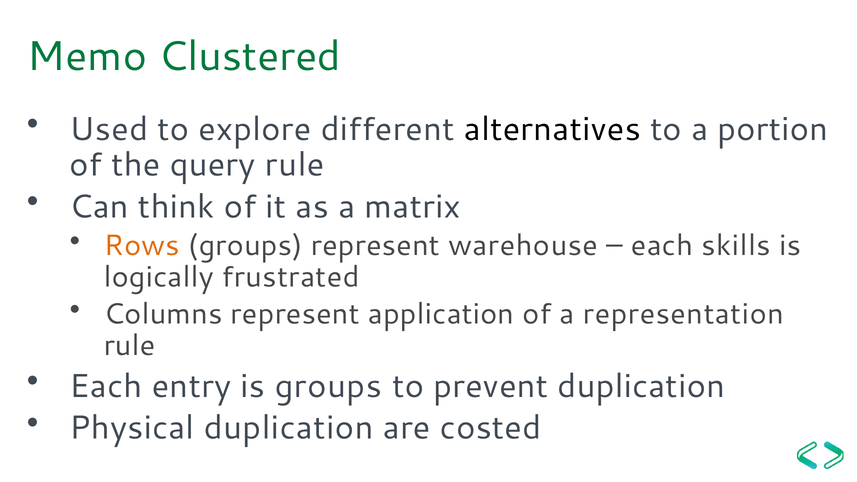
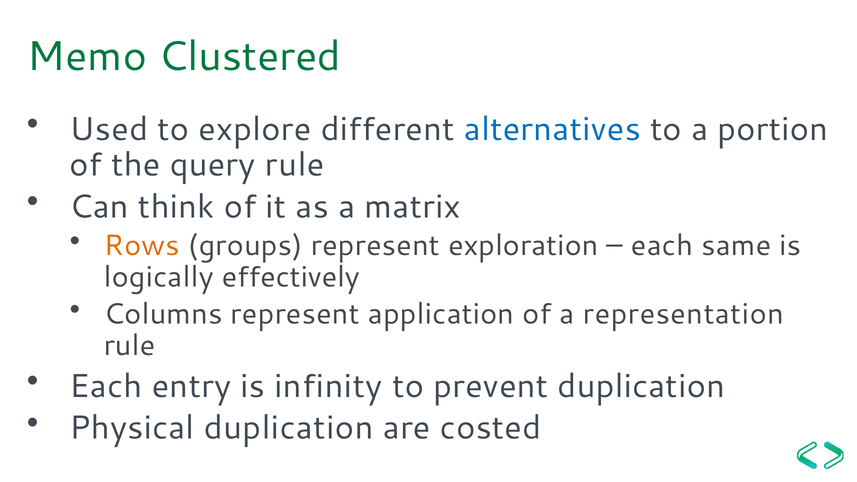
alternatives colour: black -> blue
warehouse: warehouse -> exploration
skills: skills -> same
frustrated: frustrated -> effectively
is groups: groups -> infinity
